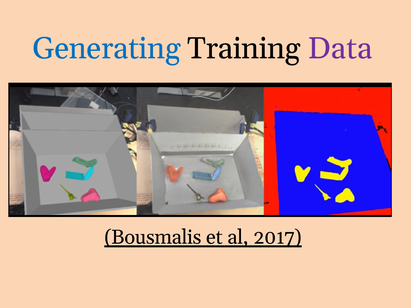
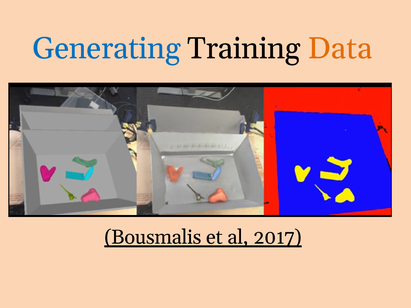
Data colour: purple -> orange
